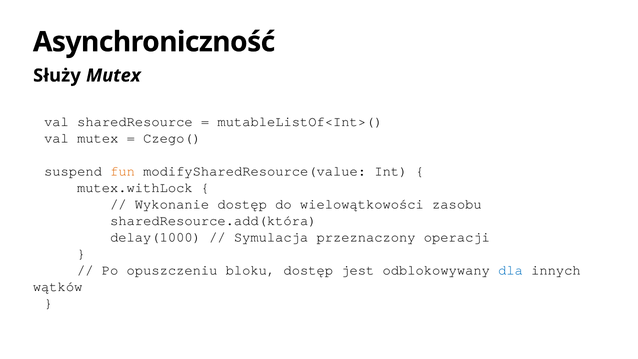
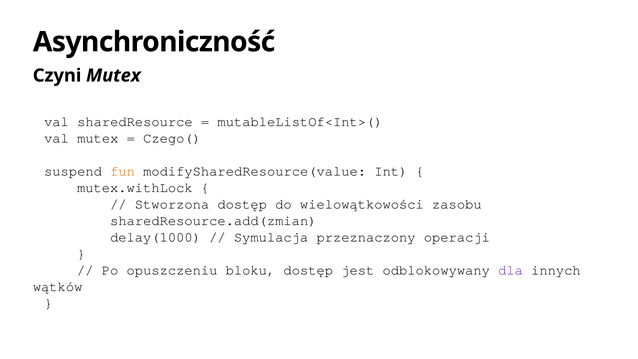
Służy: Służy -> Czyni
Wykonanie: Wykonanie -> Stworzona
sharedResource.add(która: sharedResource.add(która -> sharedResource.add(zmian
dla colour: blue -> purple
